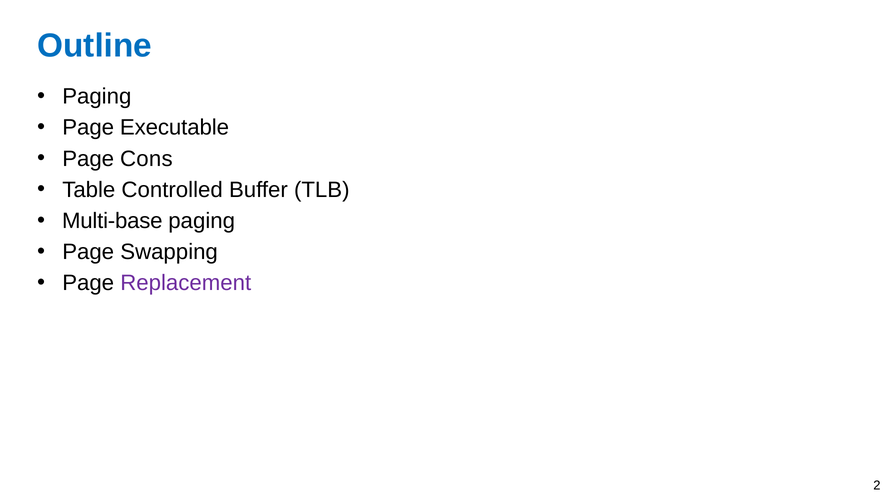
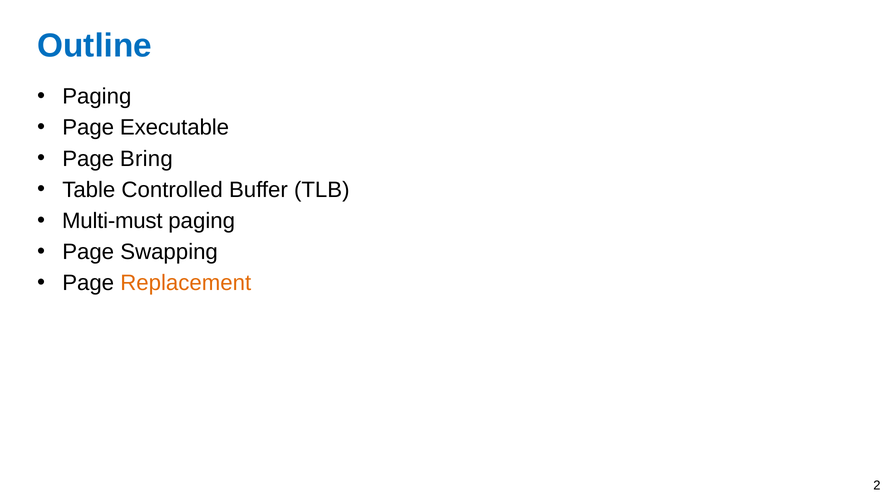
Cons: Cons -> Bring
Multi-base: Multi-base -> Multi-must
Replacement colour: purple -> orange
